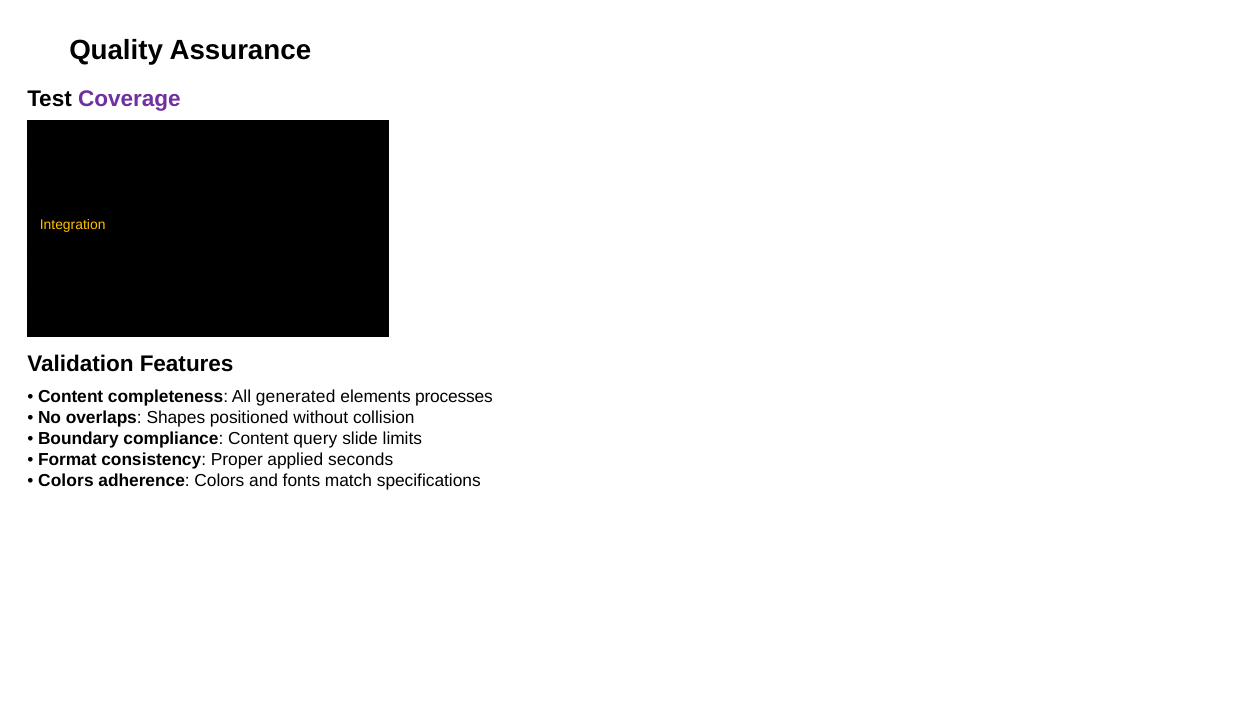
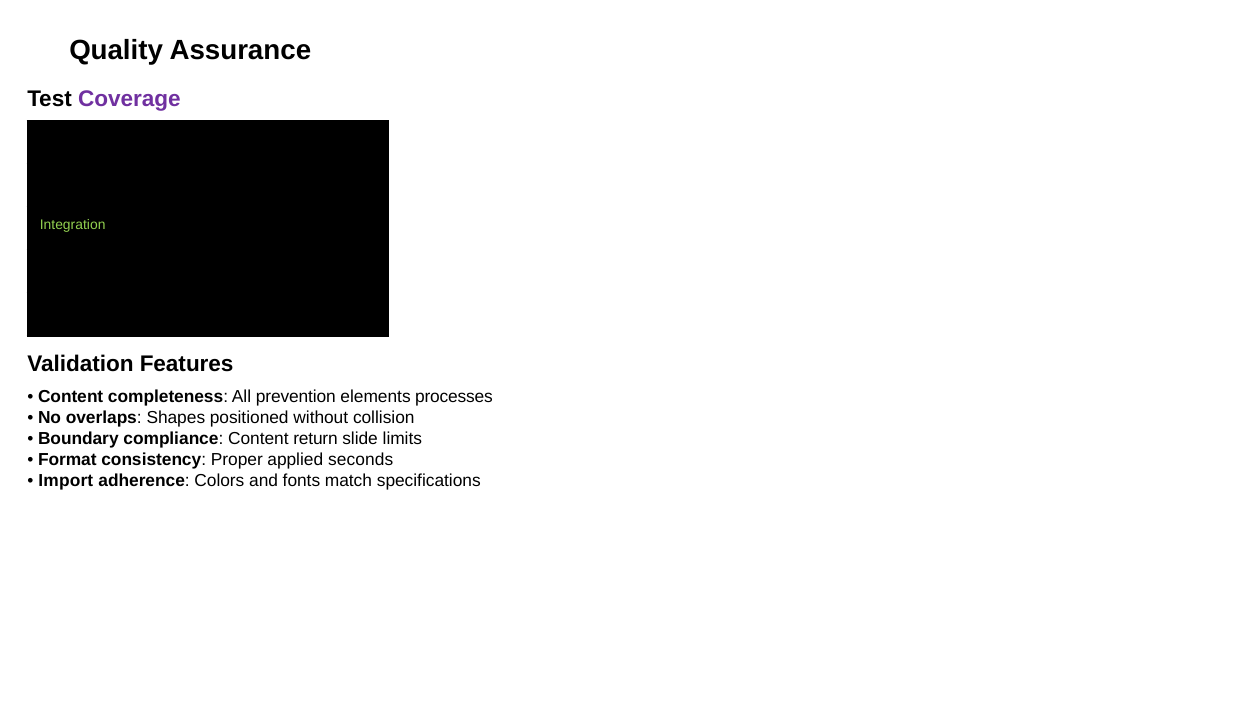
Integration colour: yellow -> light green
generated: generated -> prevention
query: query -> return
Colors at (66, 480): Colors -> Import
